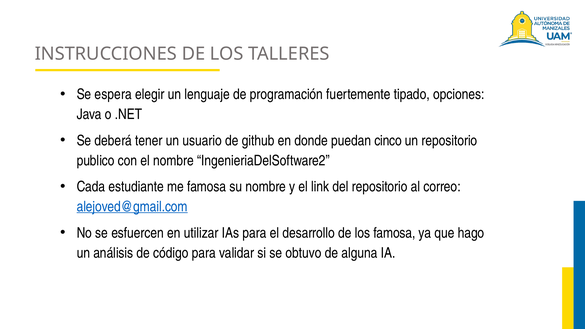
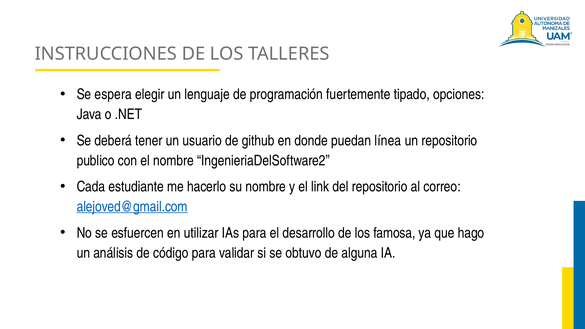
cinco: cinco -> línea
me famosa: famosa -> hacerlo
